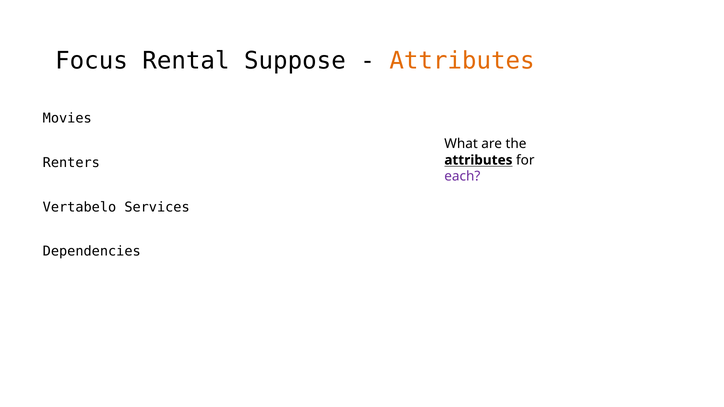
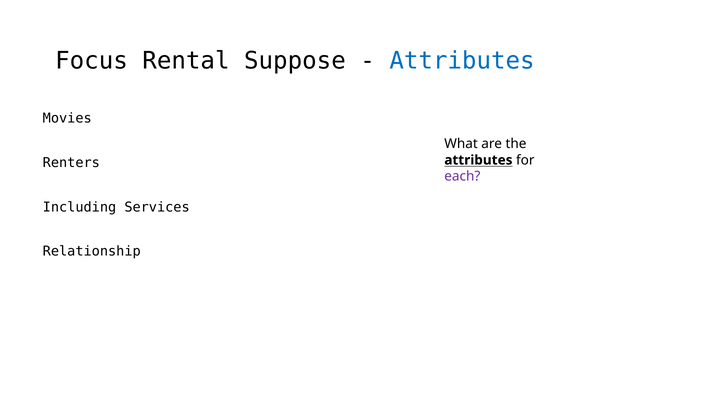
Attributes at (462, 61) colour: orange -> blue
Vertabelo: Vertabelo -> Including
Dependencies: Dependencies -> Relationship
